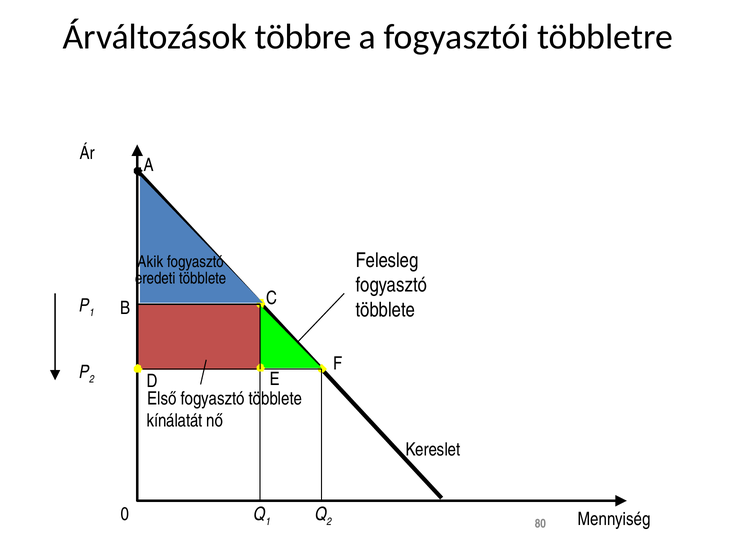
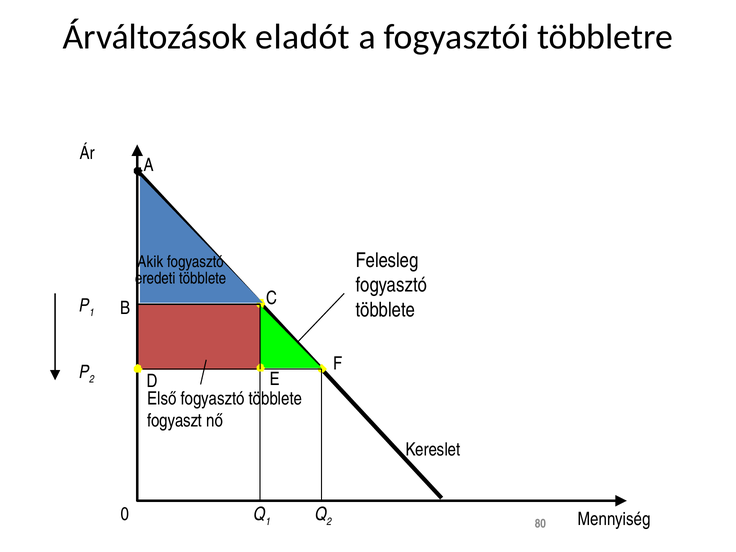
többre: többre -> eladót
kínálatát: kínálatát -> fogyaszt
